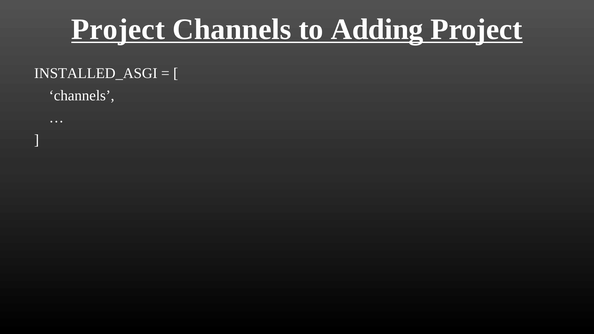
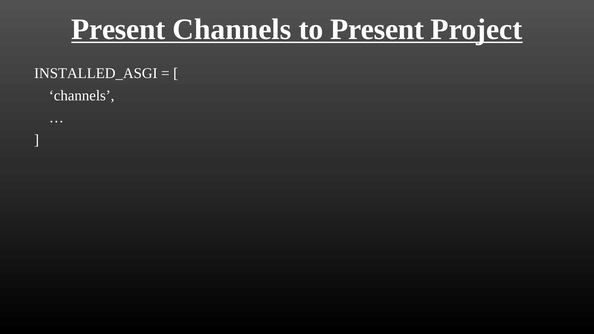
Project at (118, 29): Project -> Present
to Adding: Adding -> Present
